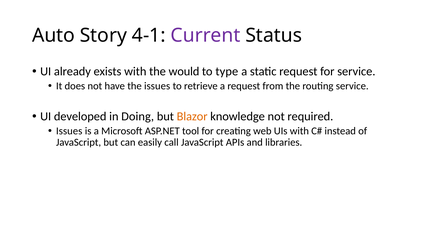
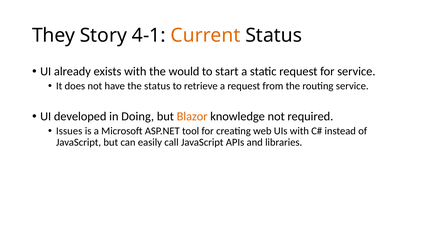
Auto: Auto -> They
Current colour: purple -> orange
type: type -> start
the issues: issues -> status
